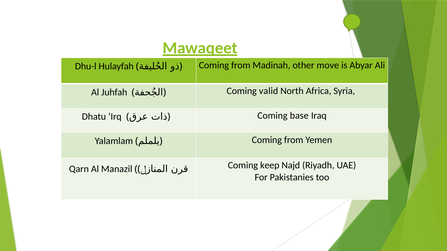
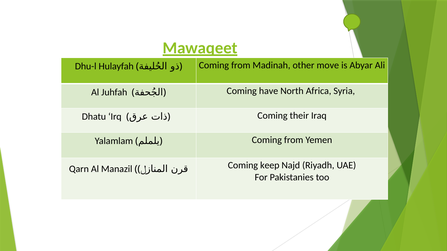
valid: valid -> have
base: base -> their
